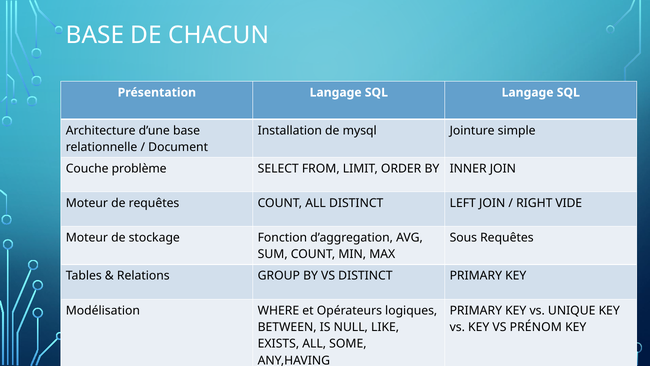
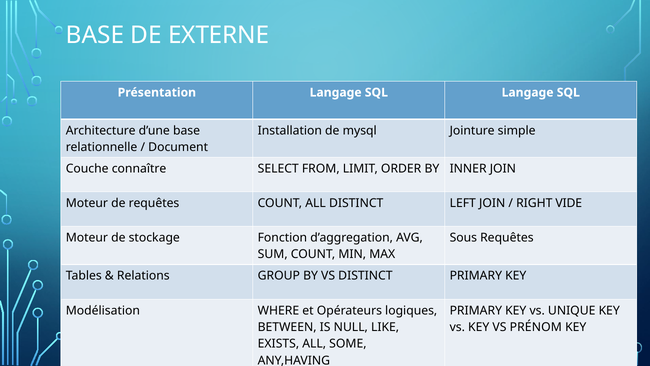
CHACUN: CHACUN -> EXTERNE
problème: problème -> connaître
